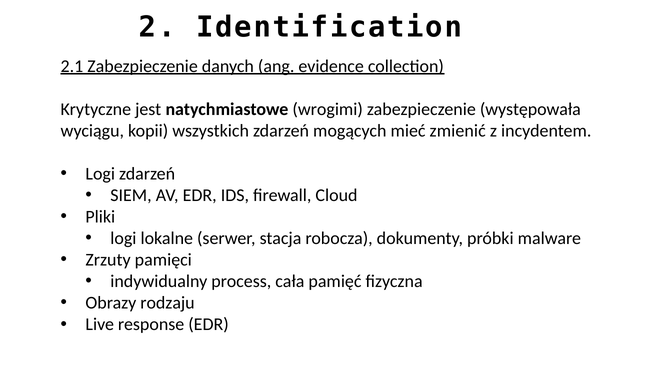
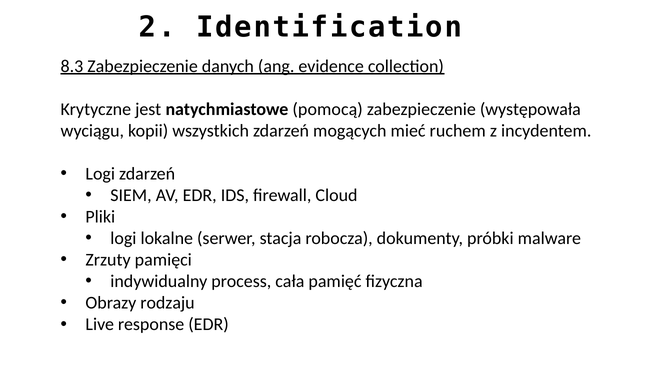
2.1: 2.1 -> 8.3
wrogimi: wrogimi -> pomocą
zmienić: zmienić -> ruchem
